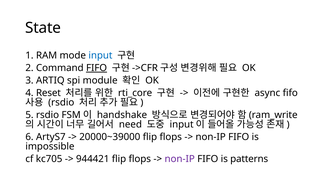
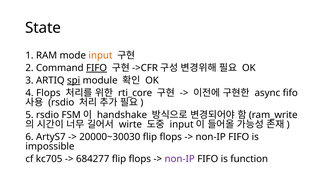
input at (100, 55) colour: blue -> orange
spi underline: none -> present
4 Reset: Reset -> Flops
need: need -> wirte
20000~39000: 20000~39000 -> 20000~30030
944421: 944421 -> 684277
patterns: patterns -> function
